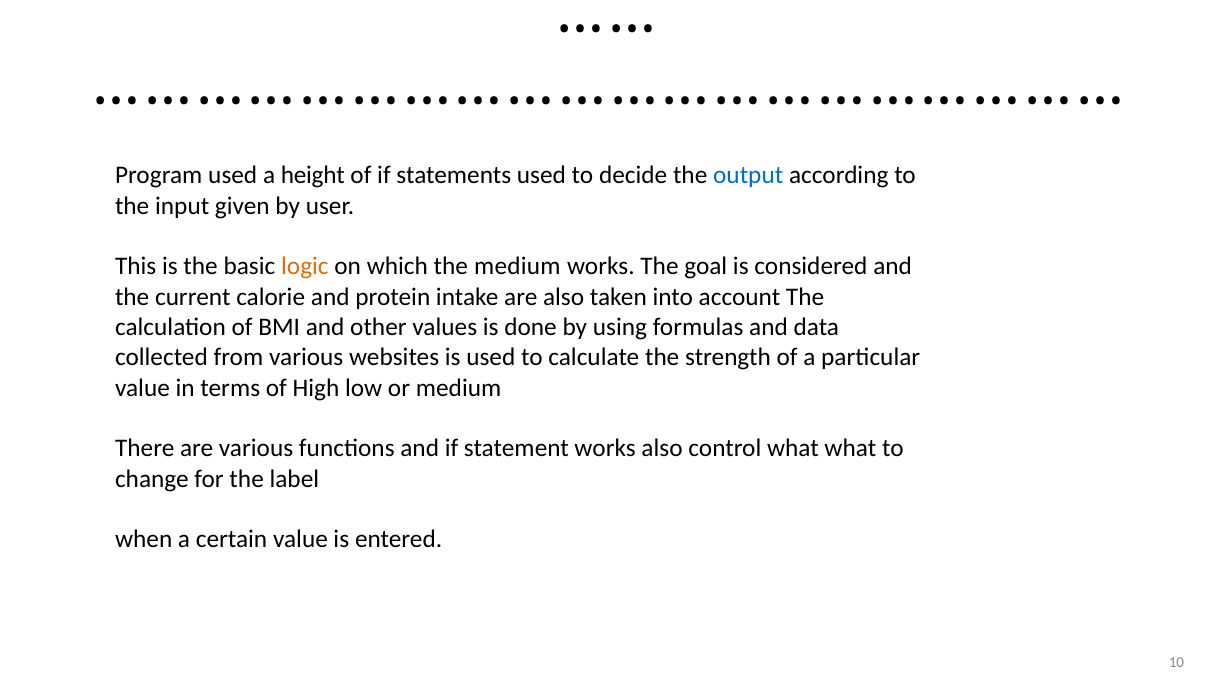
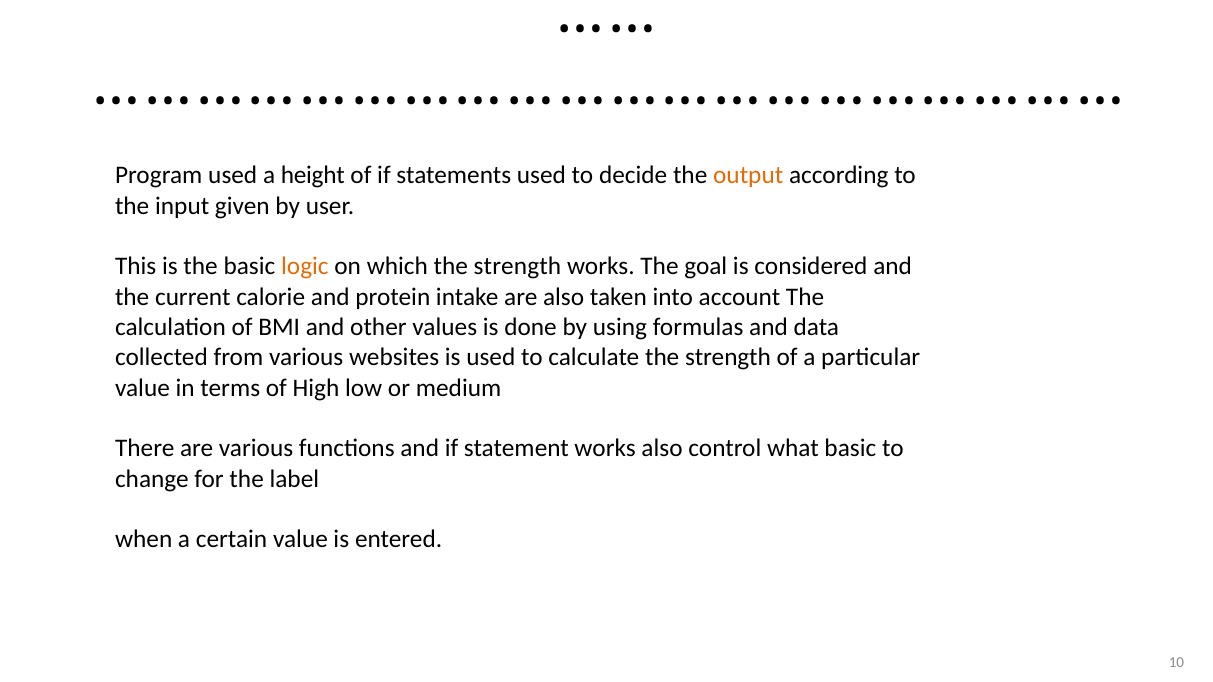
output colour: blue -> orange
which the medium: medium -> strength
what what: what -> basic
